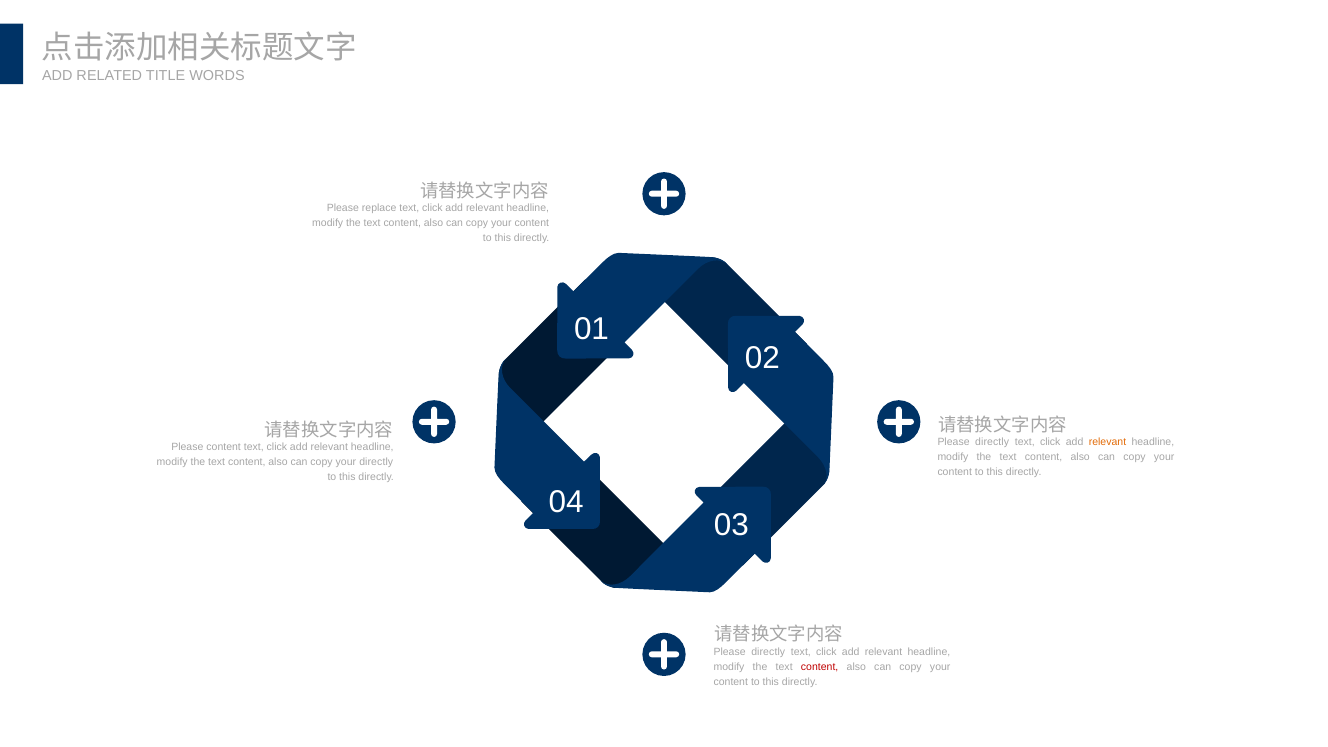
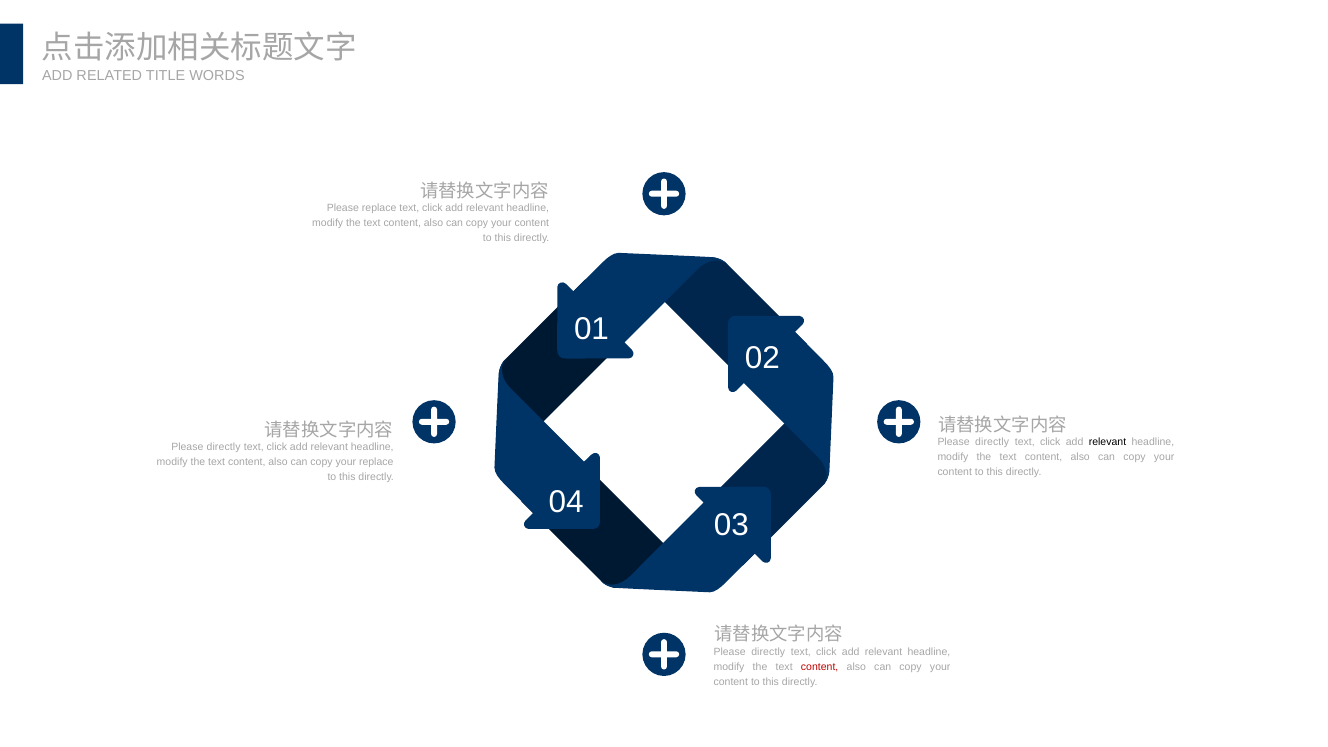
relevant at (1107, 442) colour: orange -> black
content at (224, 447): content -> directly
your directly: directly -> replace
